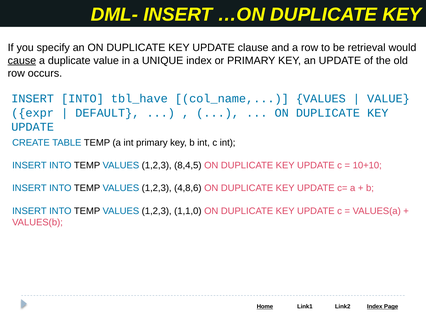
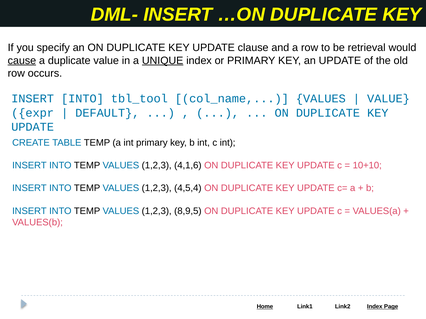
UNIQUE underline: none -> present
tbl_have: tbl_have -> tbl_tool
8,4,5: 8,4,5 -> 4,1,6
4,8,6: 4,8,6 -> 4,5,4
1,1,0: 1,1,0 -> 8,9,5
